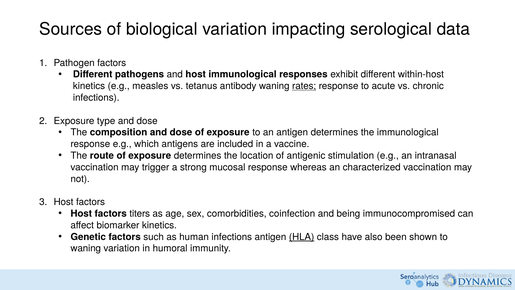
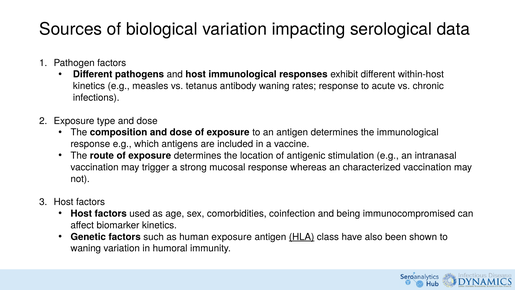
rates underline: present -> none
titers: titers -> used
human infections: infections -> exposure
